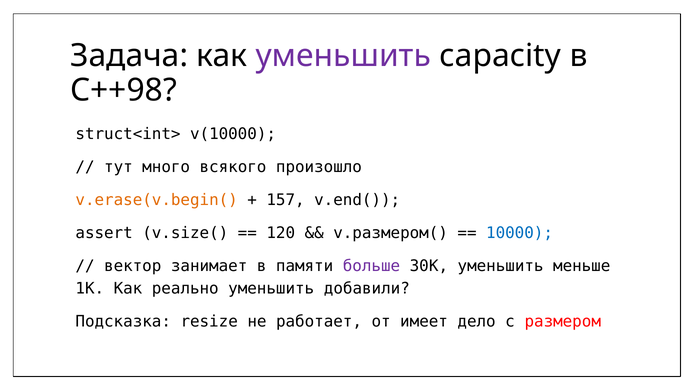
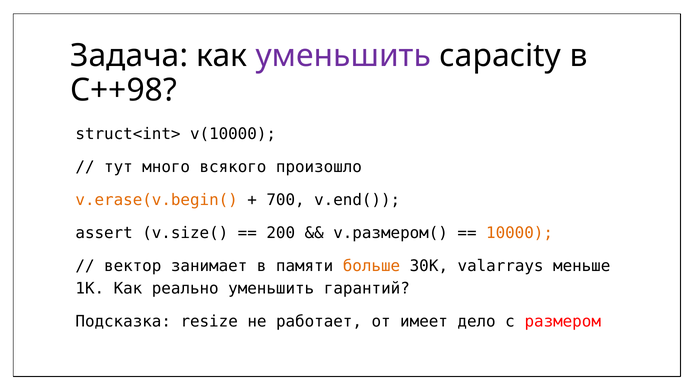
157: 157 -> 700
120: 120 -> 200
10000 colour: blue -> orange
больше colour: purple -> orange
30K уменьшить: уменьшить -> valarrays
добавили: добавили -> гарантий
